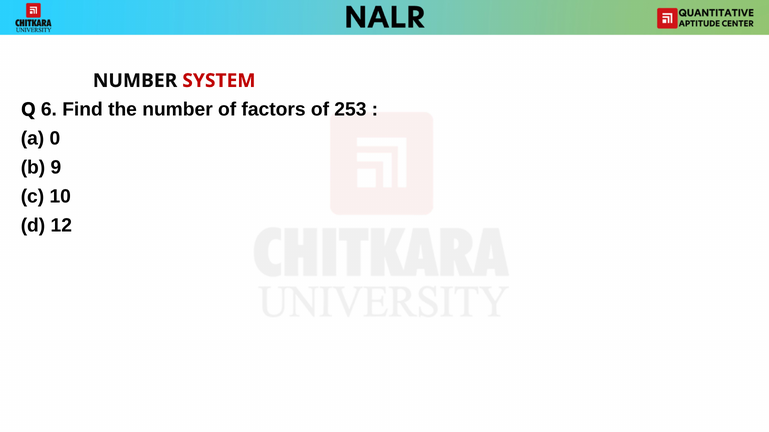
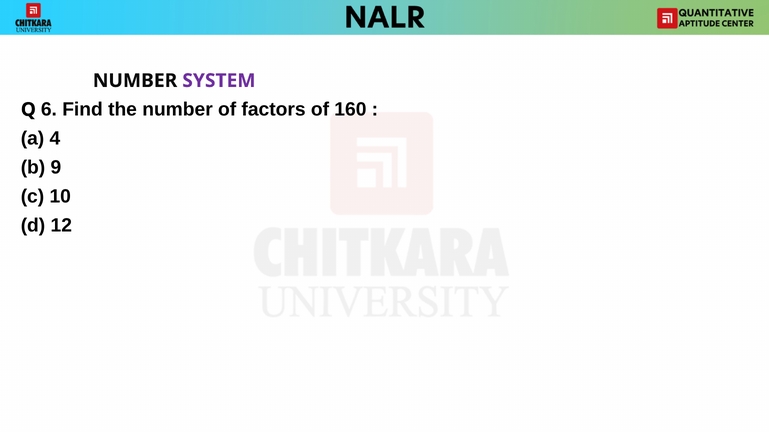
SYSTEM colour: red -> purple
253: 253 -> 160
0: 0 -> 4
